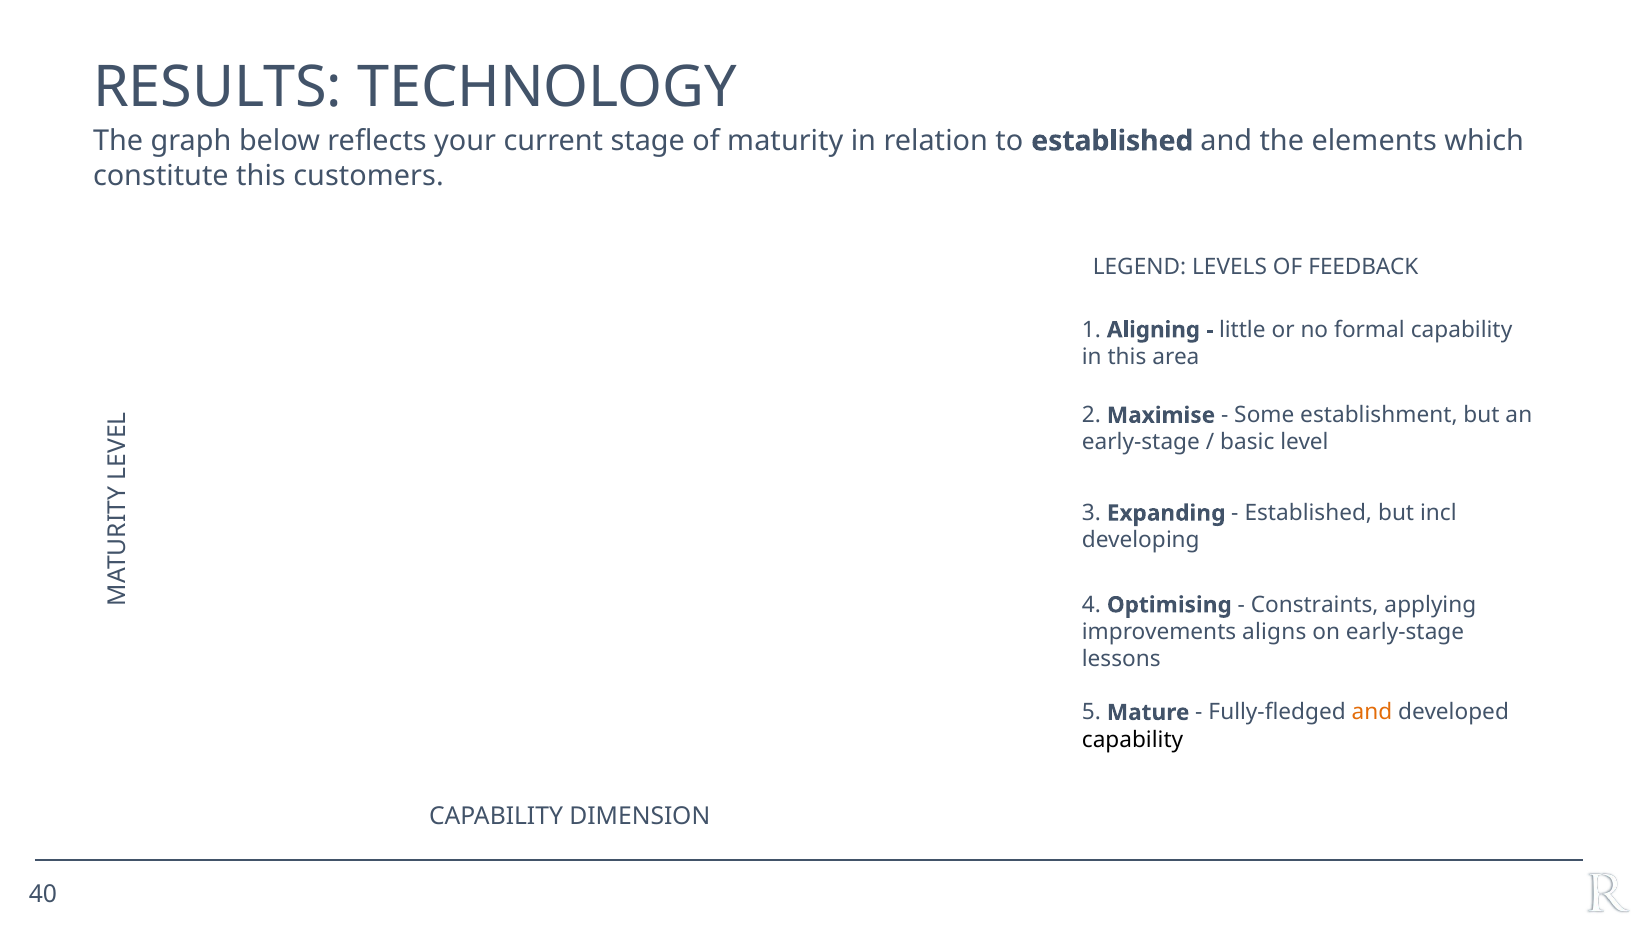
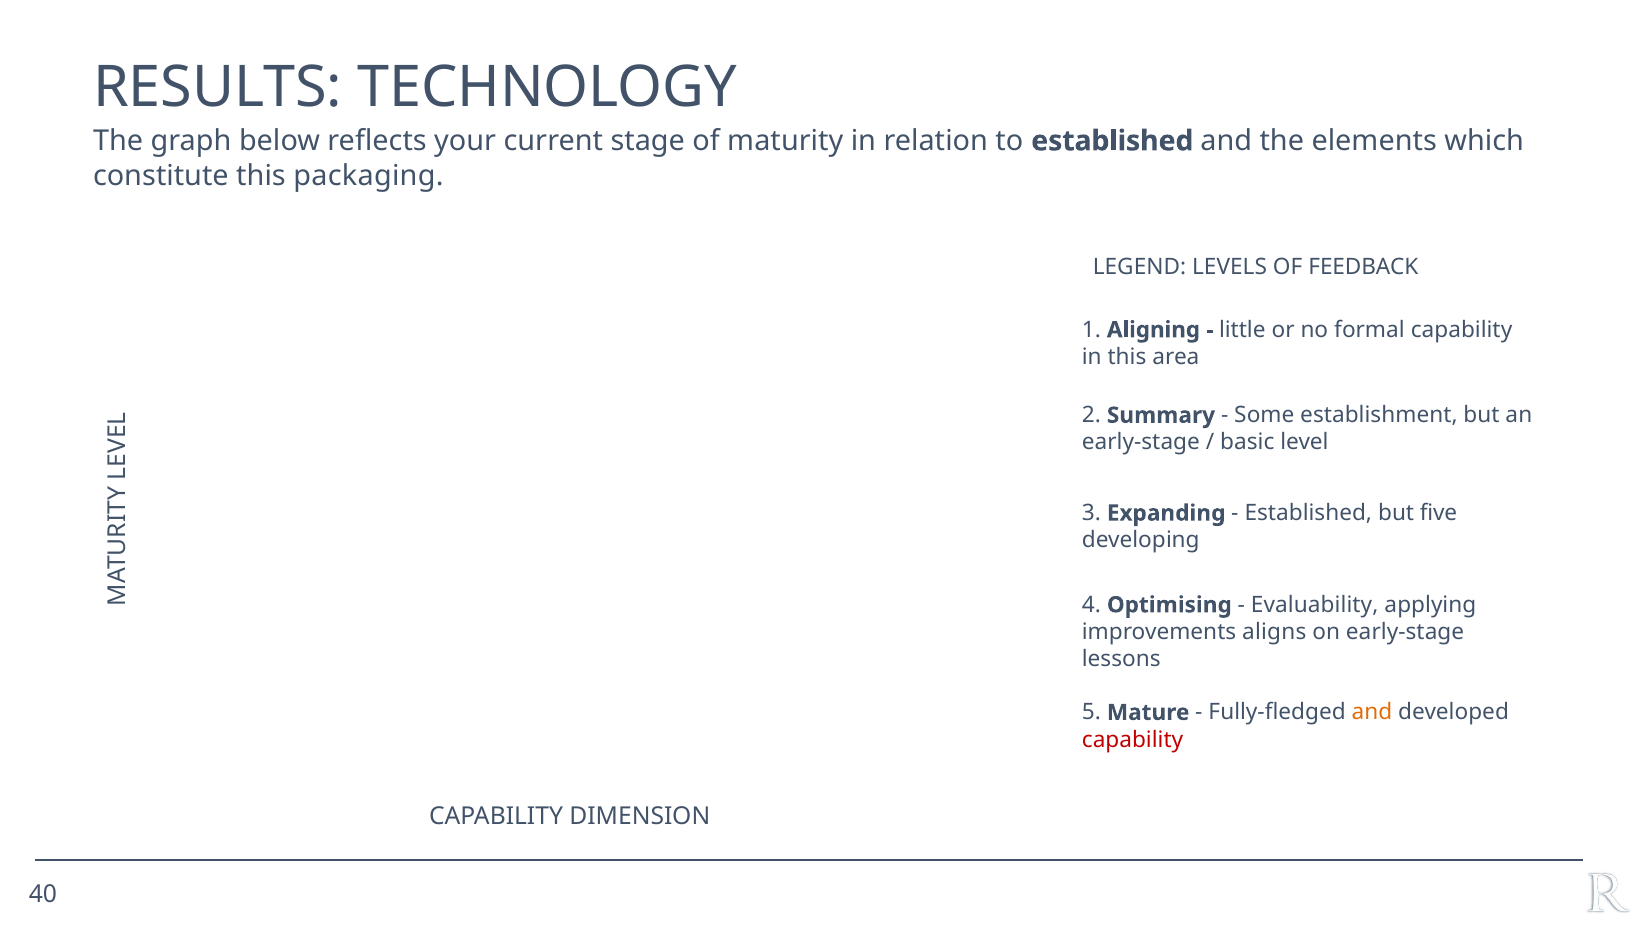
customers: customers -> packaging
Maximise: Maximise -> Summary
incl: incl -> five
Constraints: Constraints -> Evaluability
capability at (1133, 740) colour: black -> red
